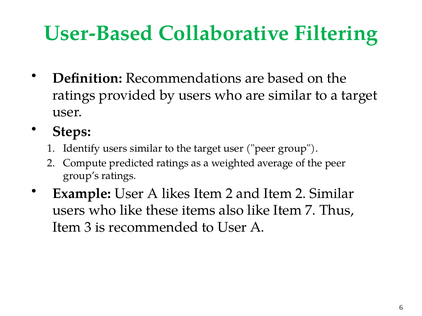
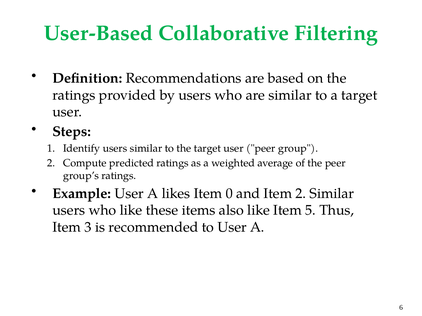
likes Item 2: 2 -> 0
7: 7 -> 5
